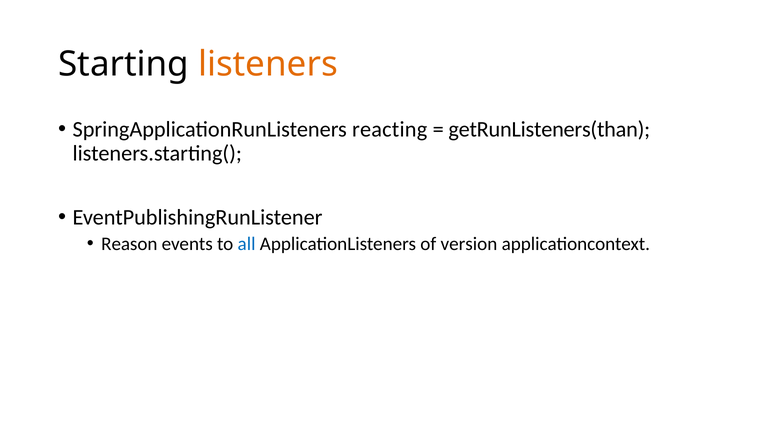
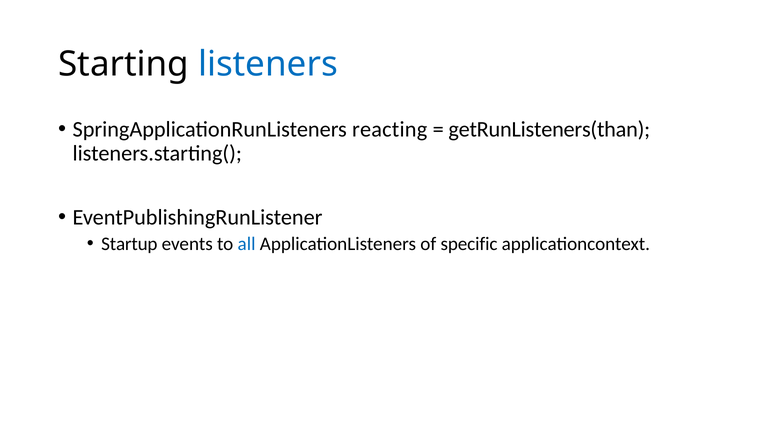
listeners colour: orange -> blue
Reason: Reason -> Startup
version: version -> specific
